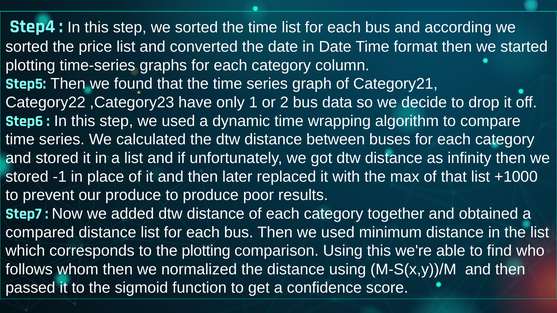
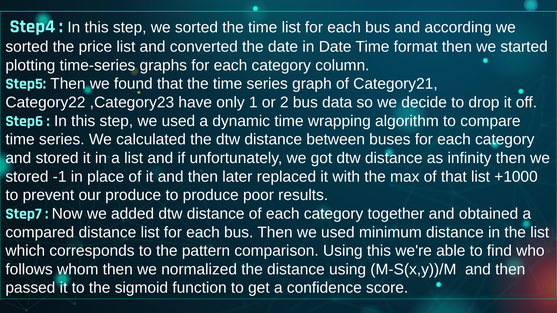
the plotting: plotting -> pattern
